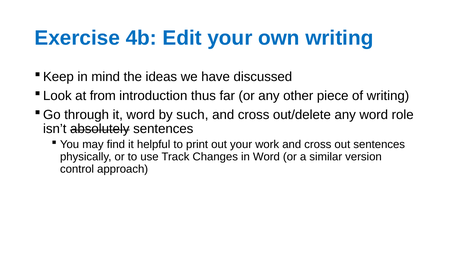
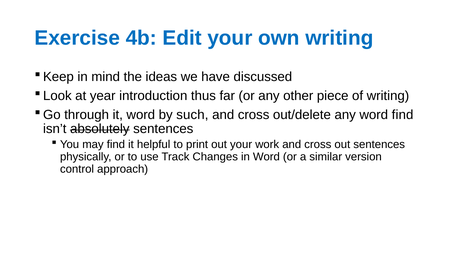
from: from -> year
word role: role -> find
